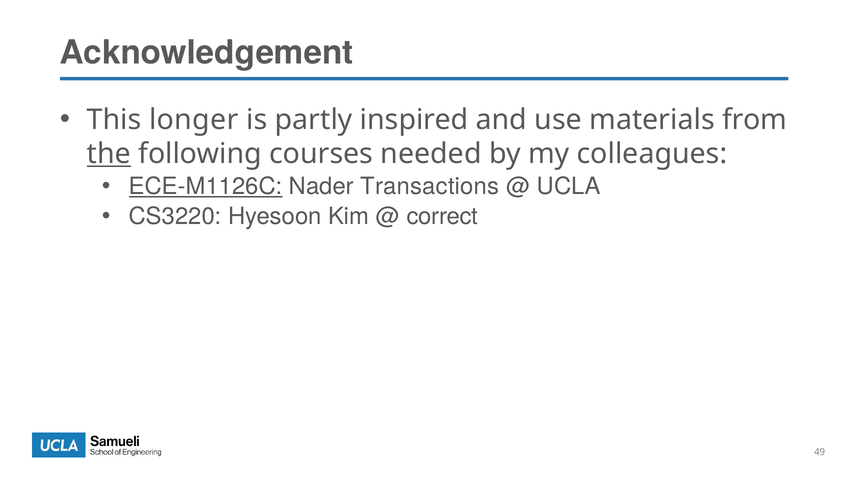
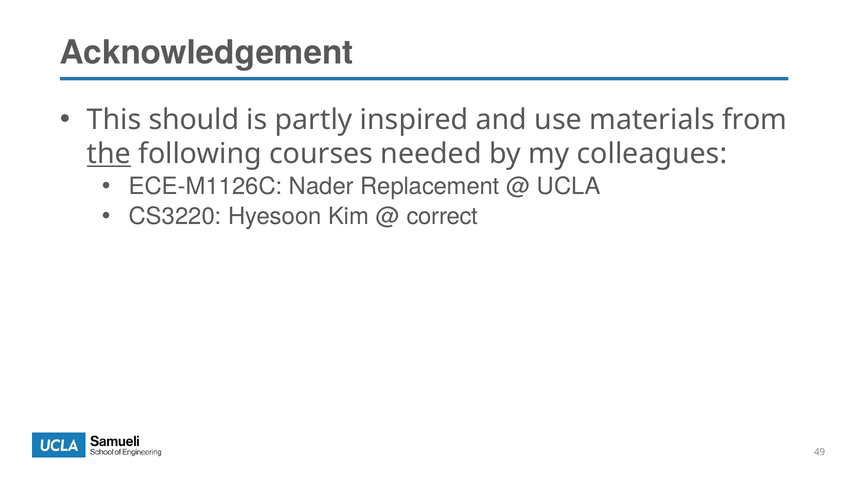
longer: longer -> should
ECE-M1126C underline: present -> none
Transactions: Transactions -> Replacement
